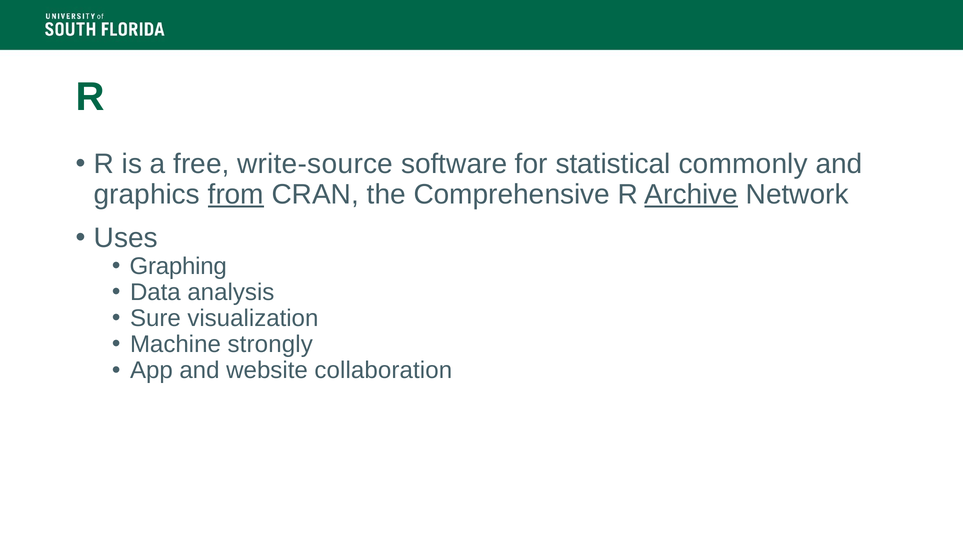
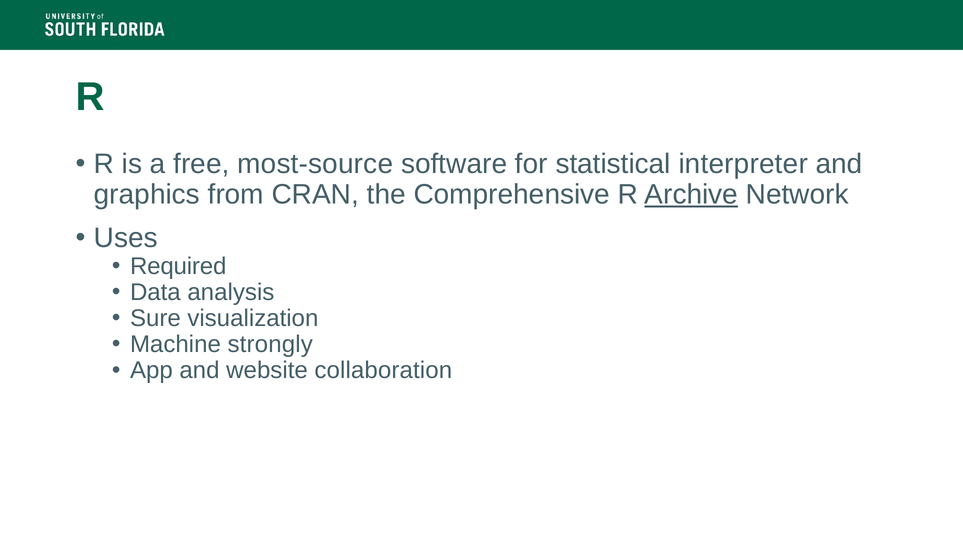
write-source: write-source -> most-source
commonly: commonly -> interpreter
from underline: present -> none
Graphing: Graphing -> Required
